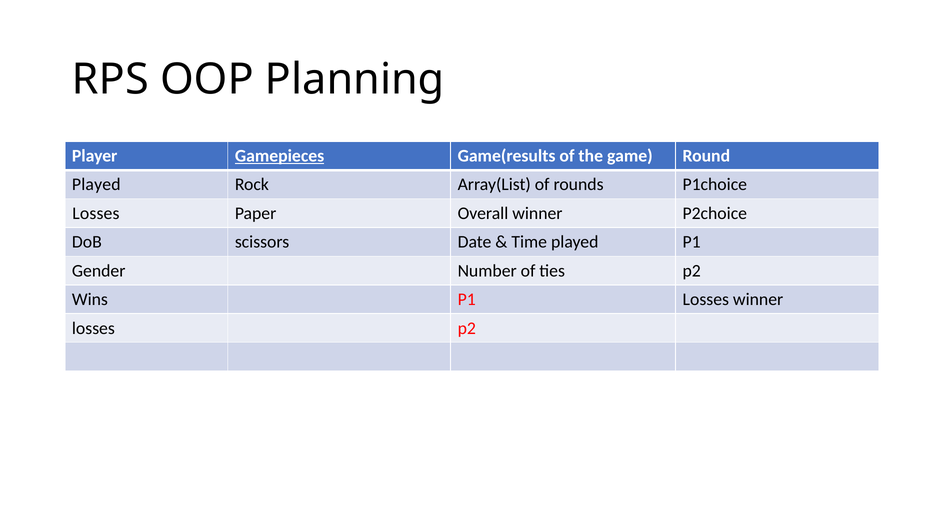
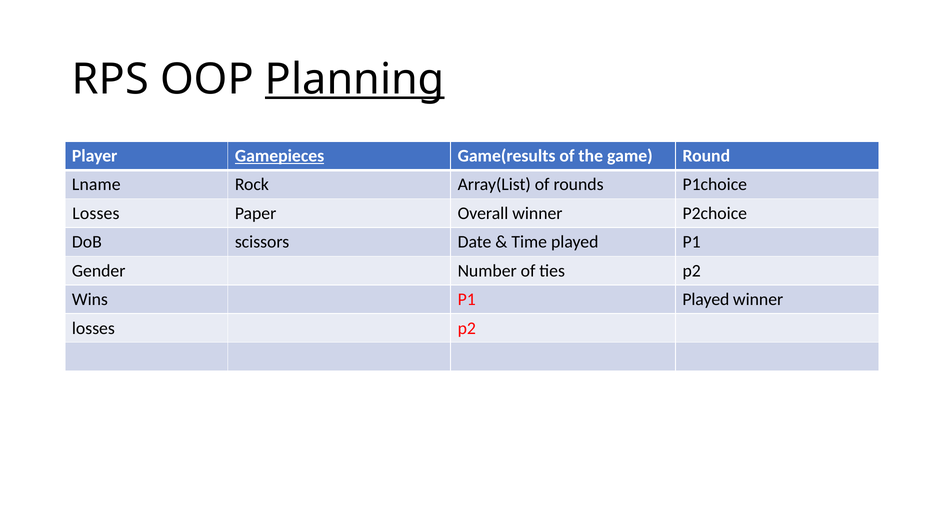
Planning underline: none -> present
Played at (96, 185): Played -> Lname
P1 Losses: Losses -> Played
